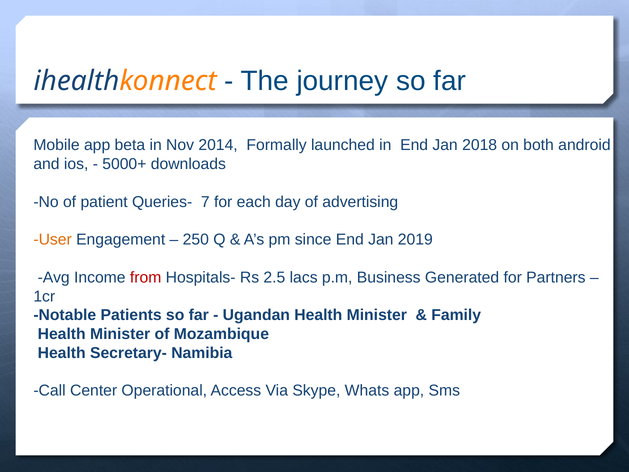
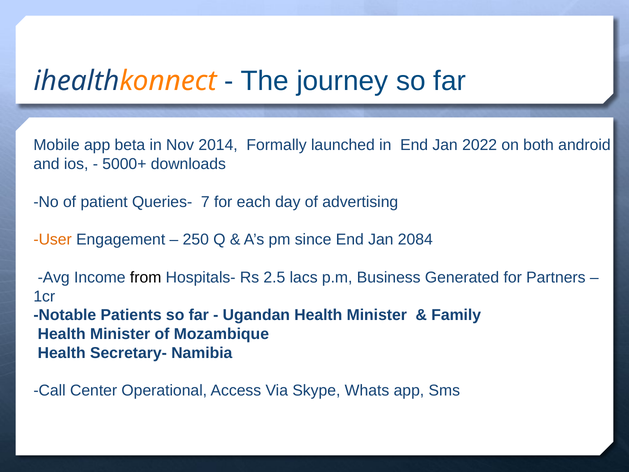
2018: 2018 -> 2022
2019: 2019 -> 2084
from colour: red -> black
